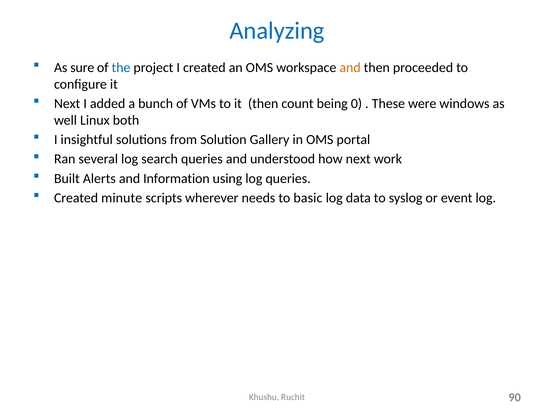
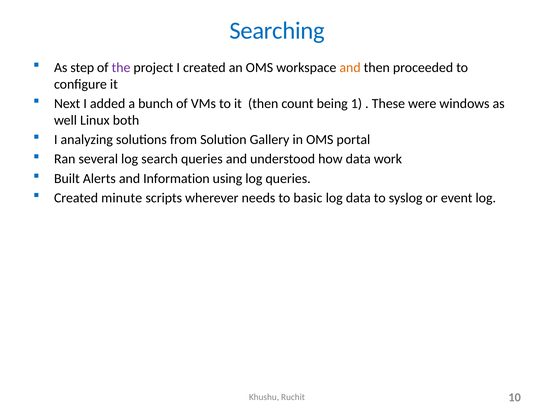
Analyzing: Analyzing -> Searching
sure: sure -> step
the colour: blue -> purple
0: 0 -> 1
insightful: insightful -> analyzing
how next: next -> data
90: 90 -> 10
